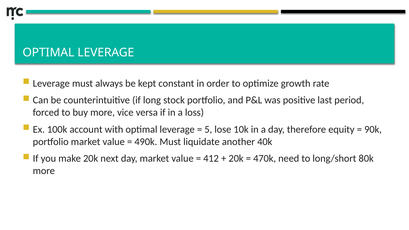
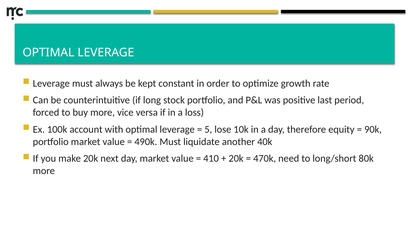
412: 412 -> 410
